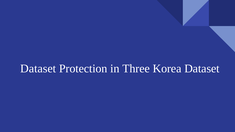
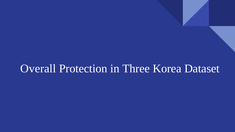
Dataset at (38, 69): Dataset -> Overall
